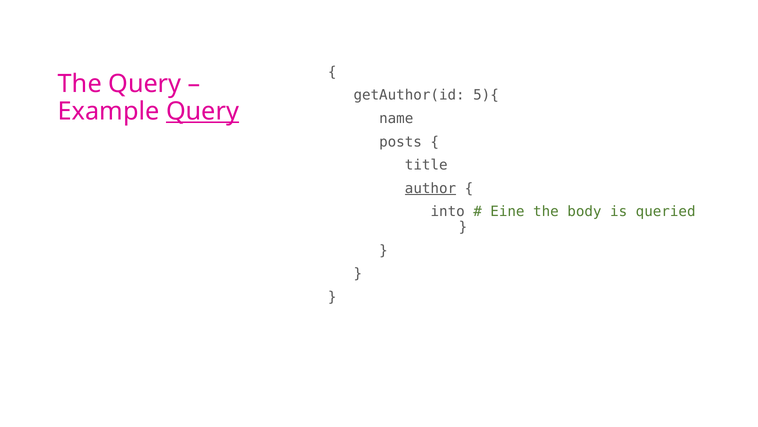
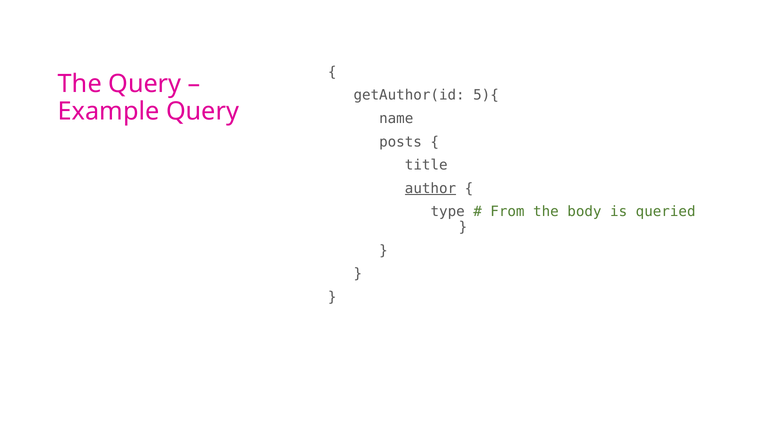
Query at (202, 111) underline: present -> none
into: into -> type
Eine: Eine -> From
